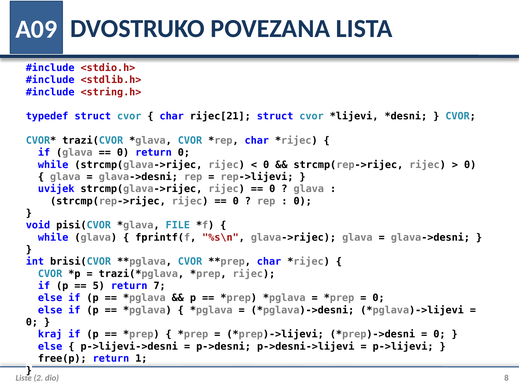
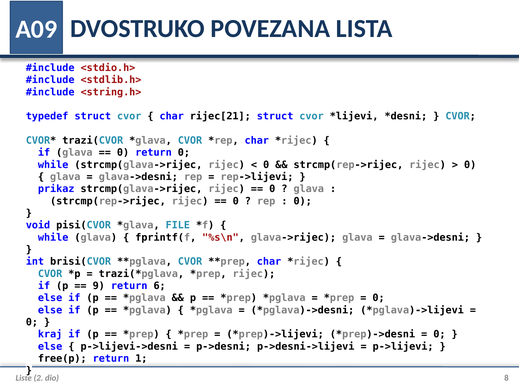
uvijek: uvijek -> prikaz
5: 5 -> 9
7: 7 -> 6
